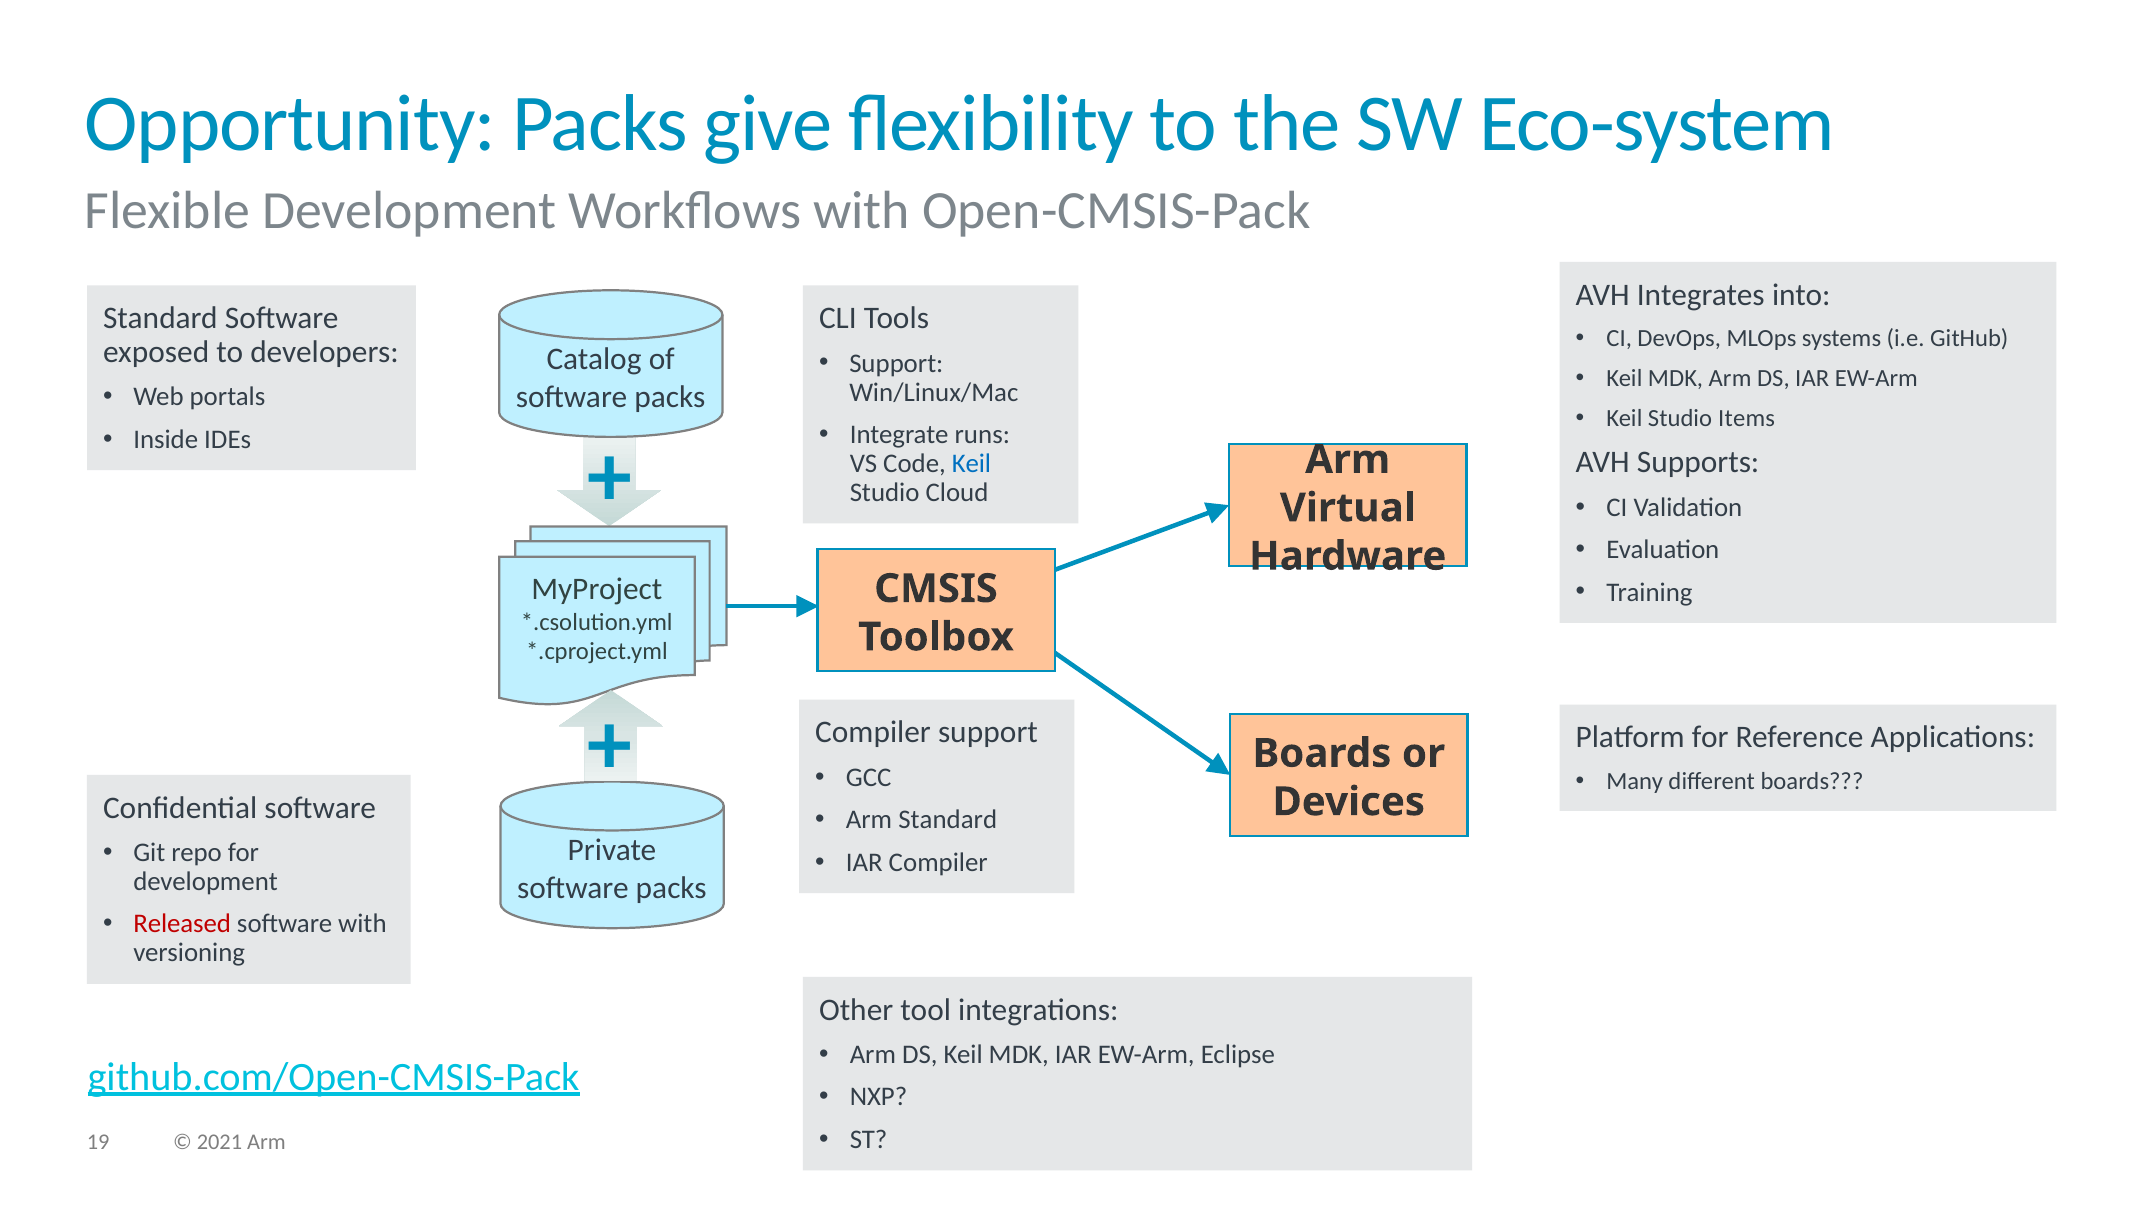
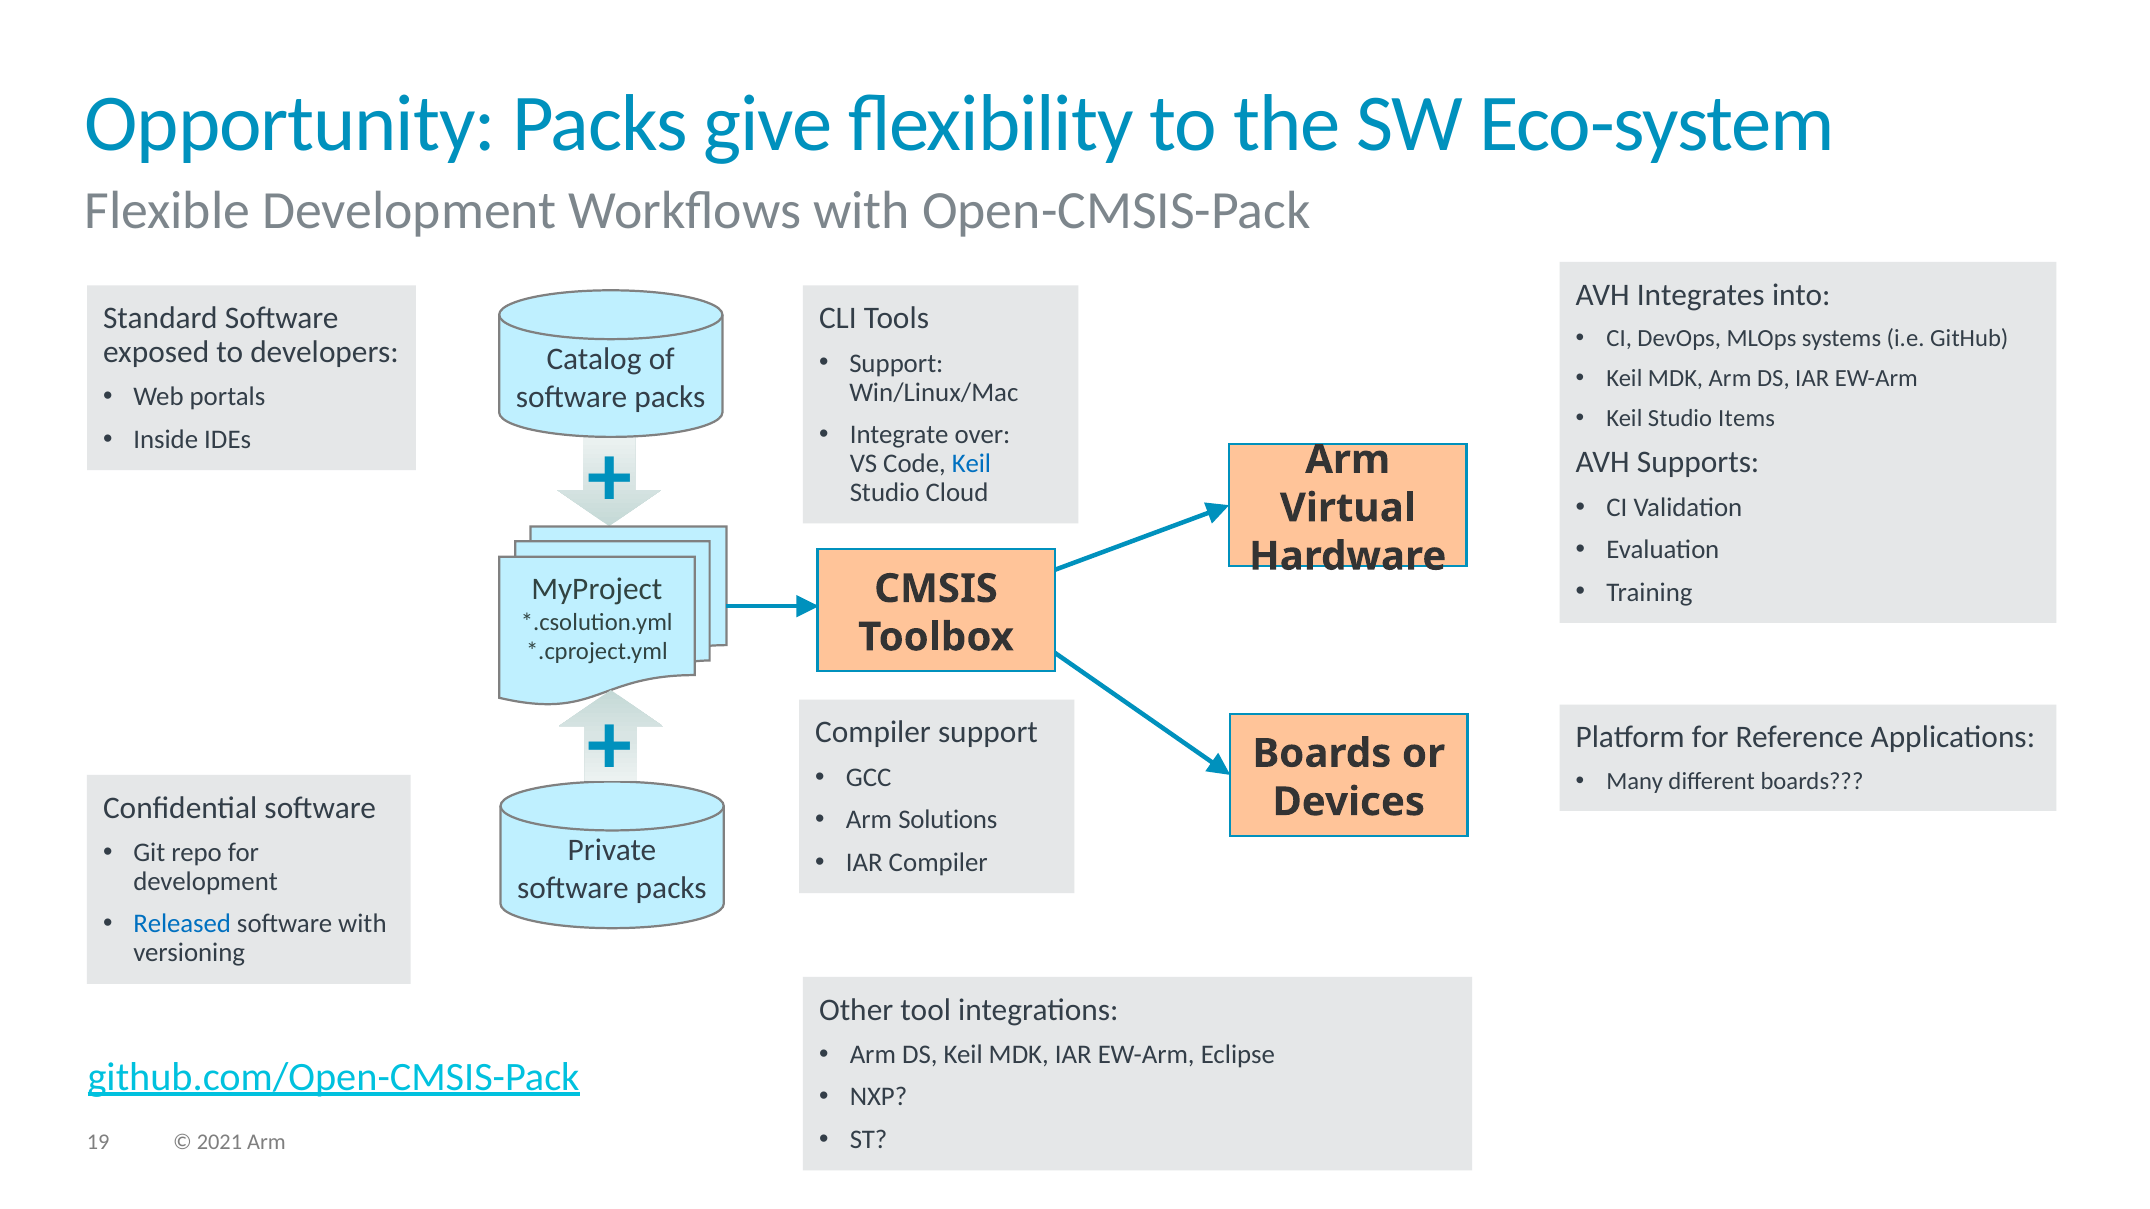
runs: runs -> over
Arm Standard: Standard -> Solutions
Released colour: red -> blue
